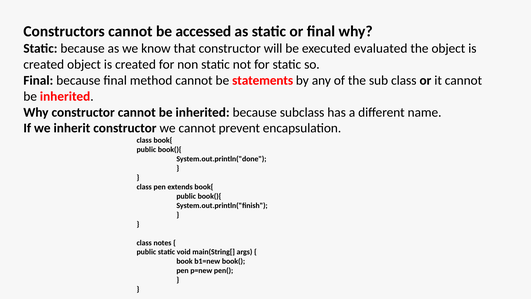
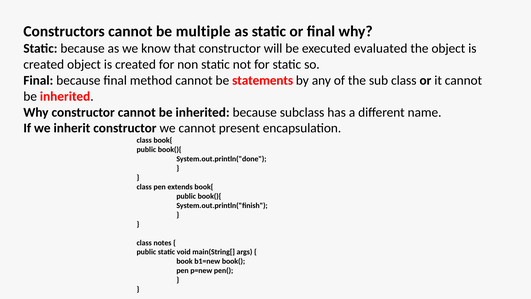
accessed: accessed -> multiple
prevent: prevent -> present
